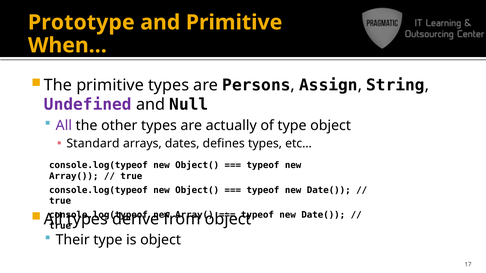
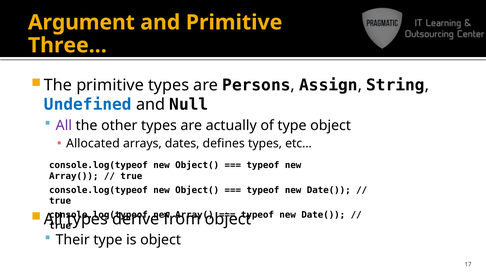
Prototype: Prototype -> Argument
When…: When… -> Three…
Undefined colour: purple -> blue
Standard: Standard -> Allocated
